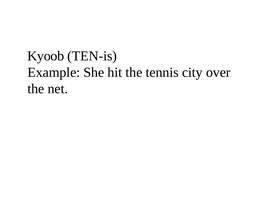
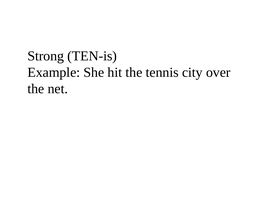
Kyoob: Kyoob -> Strong
